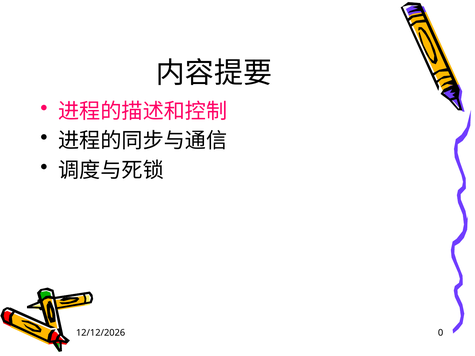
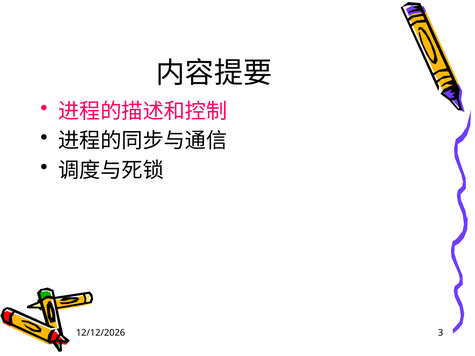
0: 0 -> 3
